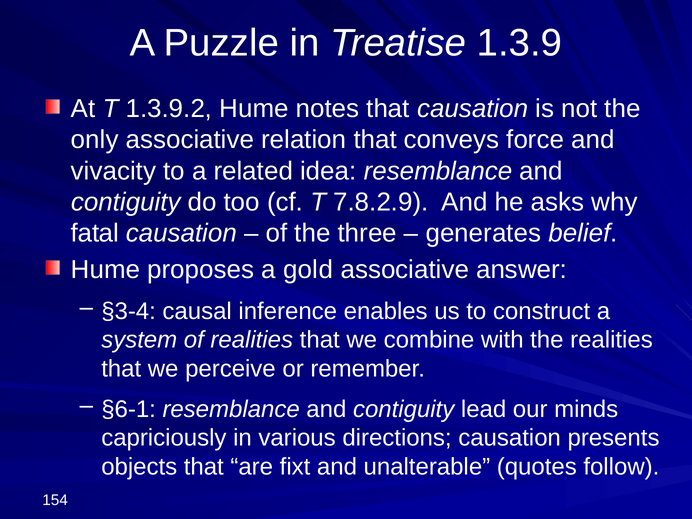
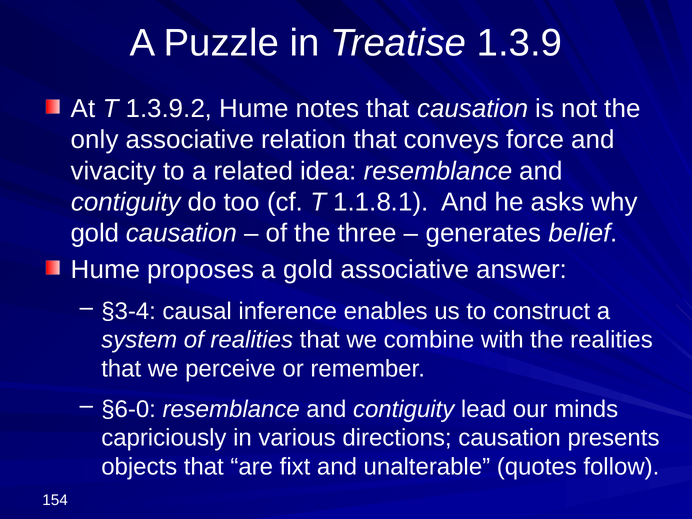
7.8.2.9: 7.8.2.9 -> 1.1.8.1
fatal at (95, 233): fatal -> gold
§6-1: §6-1 -> §6-0
